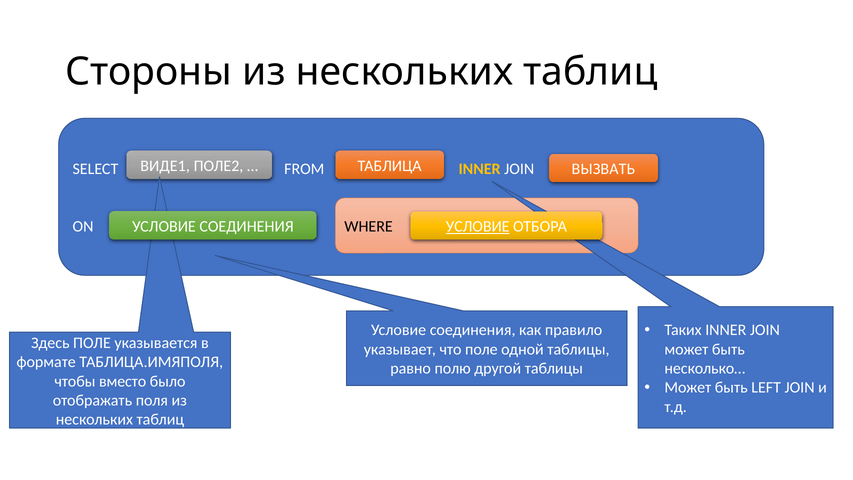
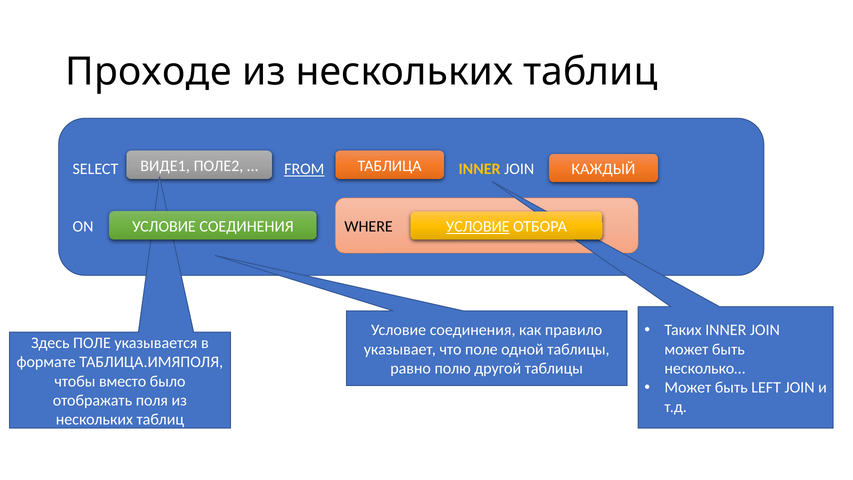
Стороны: Стороны -> Проходе
ВЫЗВАТЬ: ВЫЗВАТЬ -> КАЖДЫЙ
FROM underline: none -> present
